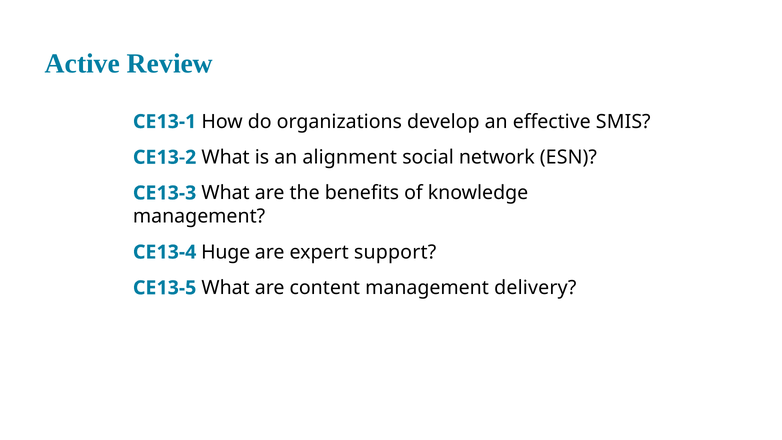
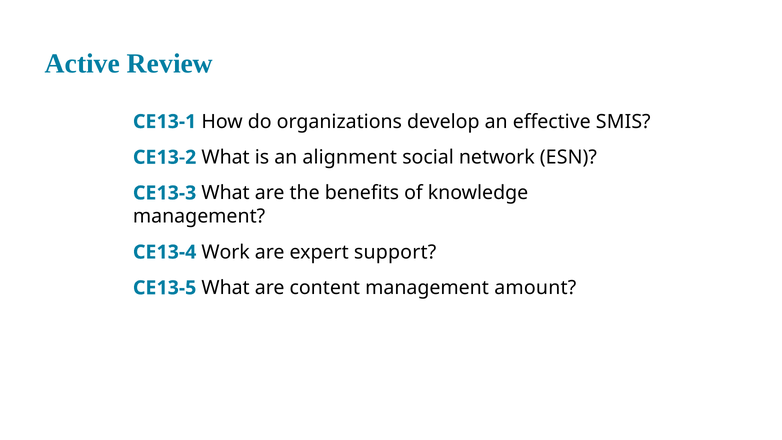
Huge: Huge -> Work
delivery: delivery -> amount
